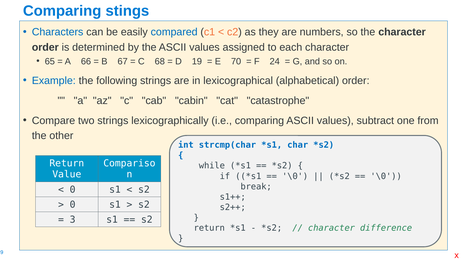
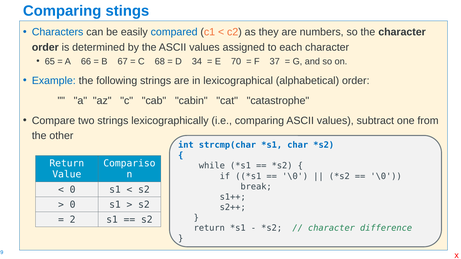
19: 19 -> 34
24: 24 -> 37
3: 3 -> 2
